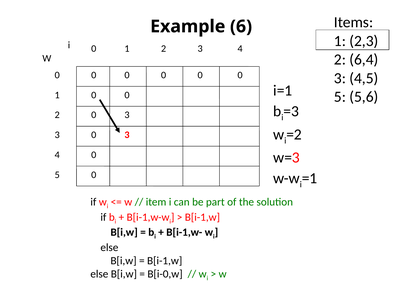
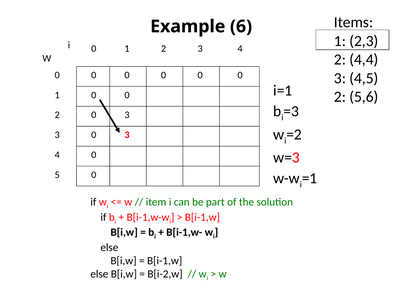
6,4: 6,4 -> 4,4
5 at (340, 97): 5 -> 2
B[i-0,w: B[i-0,w -> B[i-2,w
